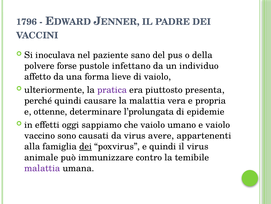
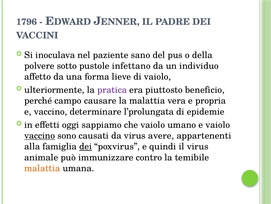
forse: forse -> sotto
presenta: presenta -> beneficio
perché quindi: quindi -> campo
e ottenne: ottenne -> vaccino
vaccino at (40, 135) underline: none -> present
malattia at (42, 168) colour: purple -> orange
